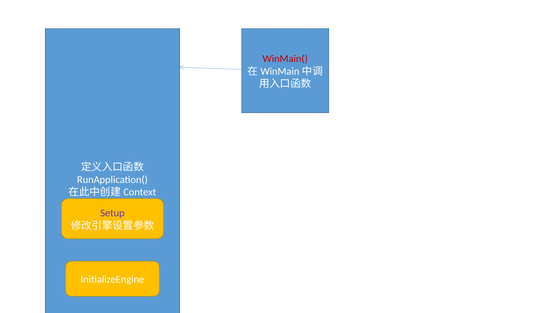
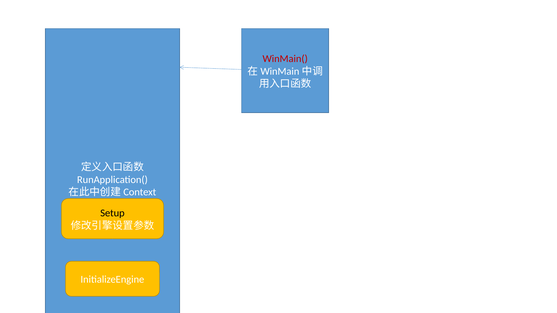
Setup colour: purple -> black
